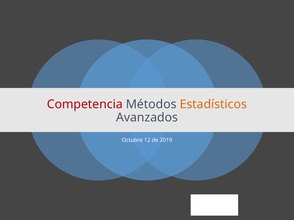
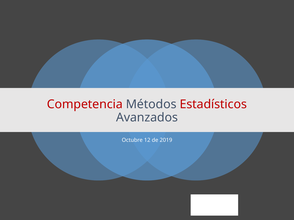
Estadísticos colour: orange -> red
